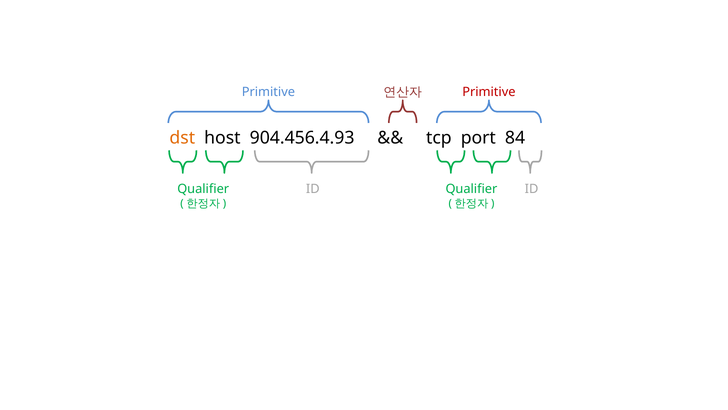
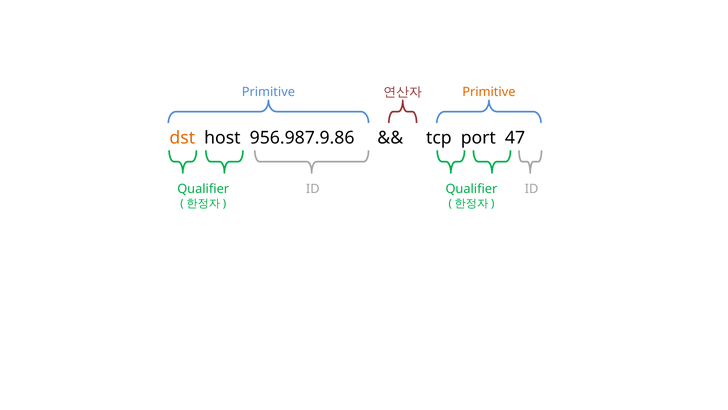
Primitive at (489, 92) colour: red -> orange
904.456.4.93: 904.456.4.93 -> 956.987.9.86
84: 84 -> 47
